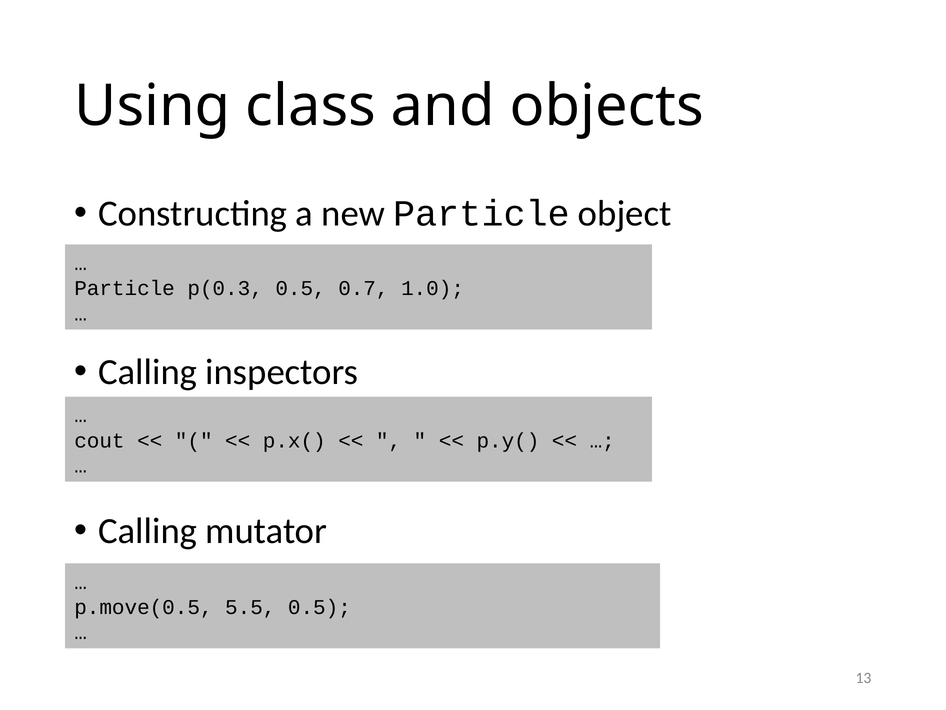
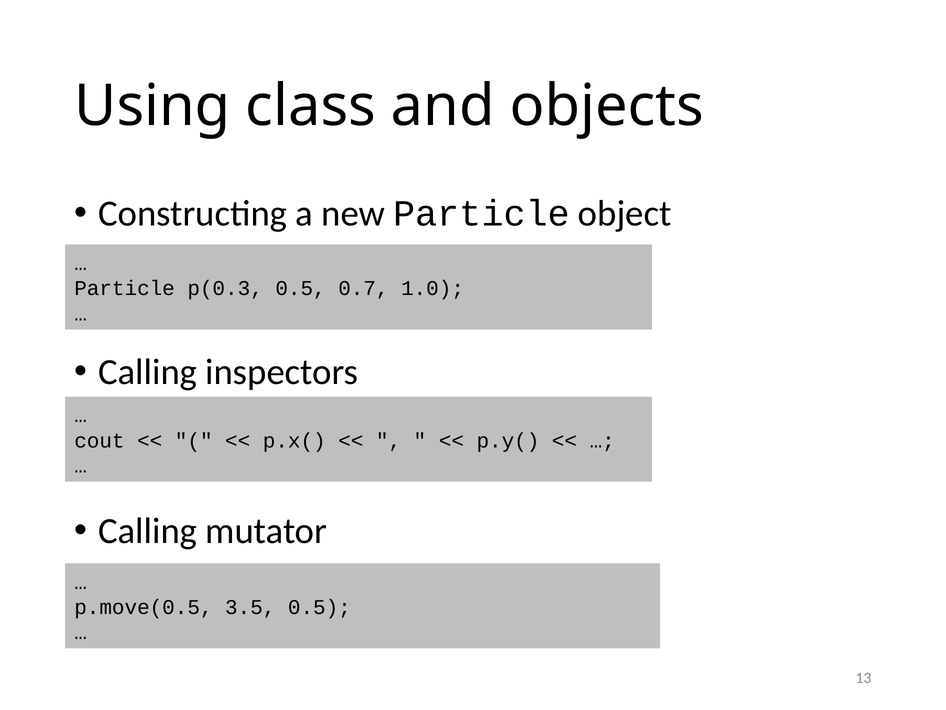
5.5: 5.5 -> 3.5
